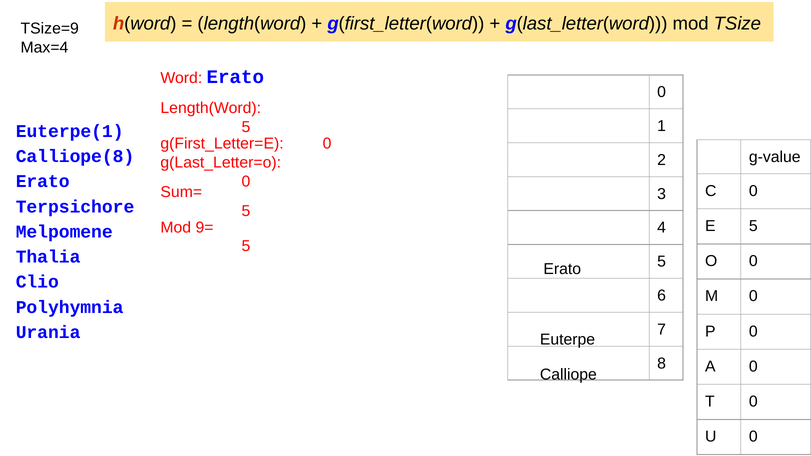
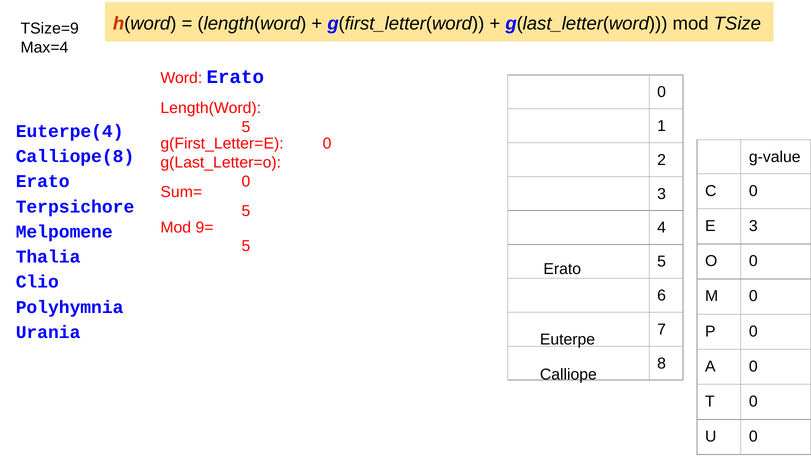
Euterpe(1: Euterpe(1 -> Euterpe(4
E 5: 5 -> 3
